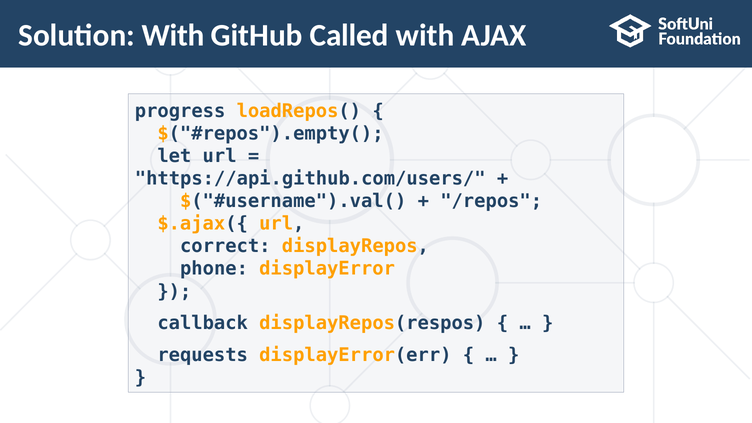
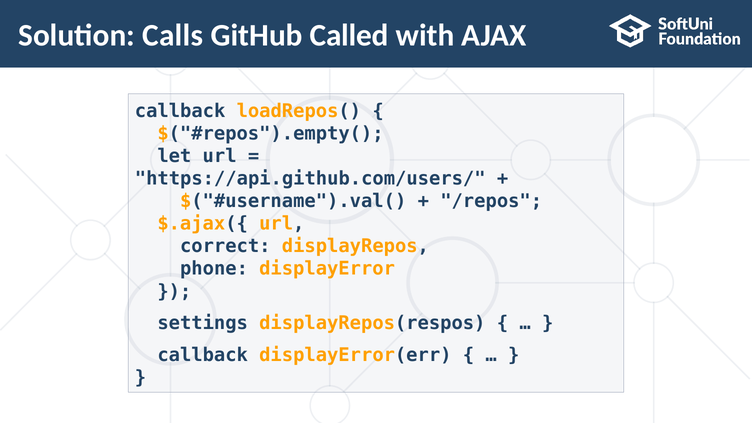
Solution With: With -> Calls
progress at (180, 111): progress -> callback
callback: callback -> settings
requests at (203, 355): requests -> callback
